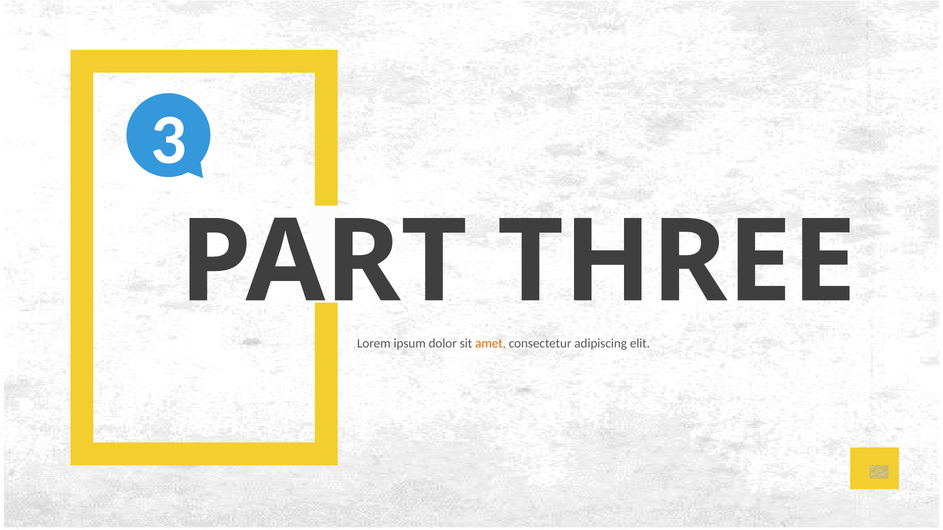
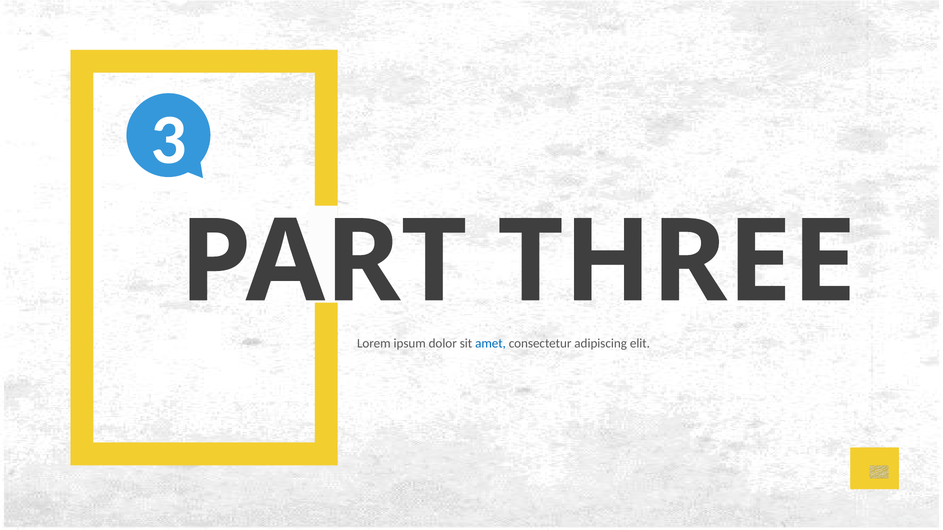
amet colour: orange -> blue
